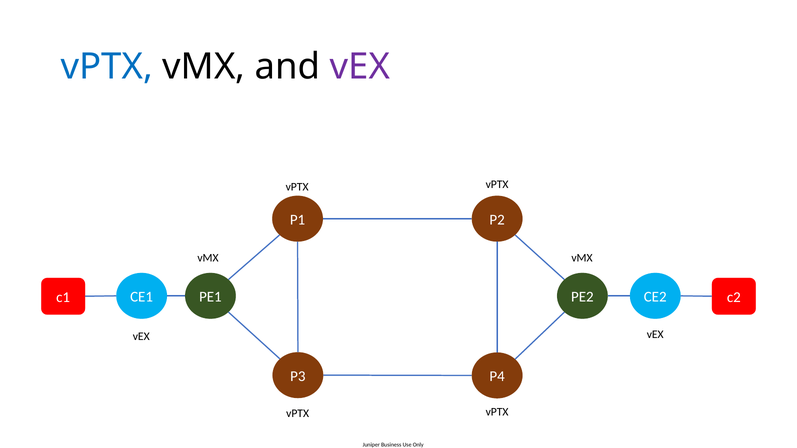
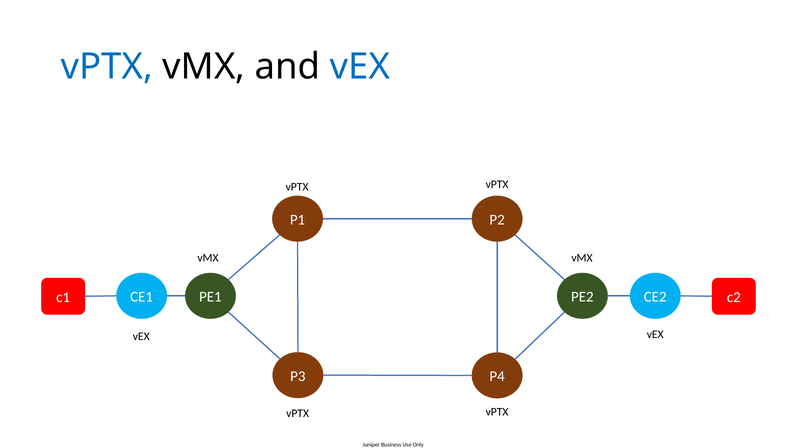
vEX at (360, 67) colour: purple -> blue
